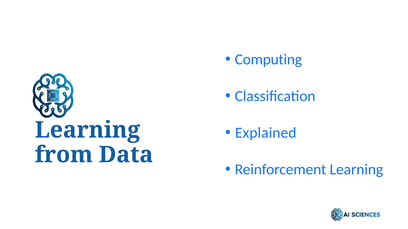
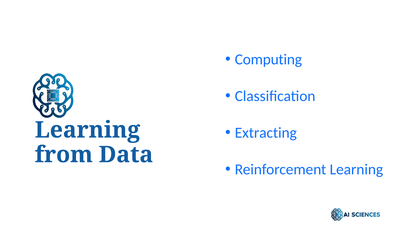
Explained: Explained -> Extracting
